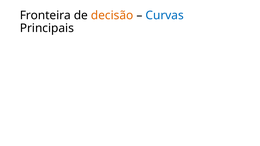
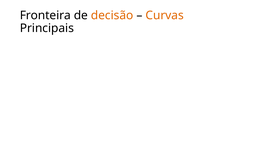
Curvas colour: blue -> orange
